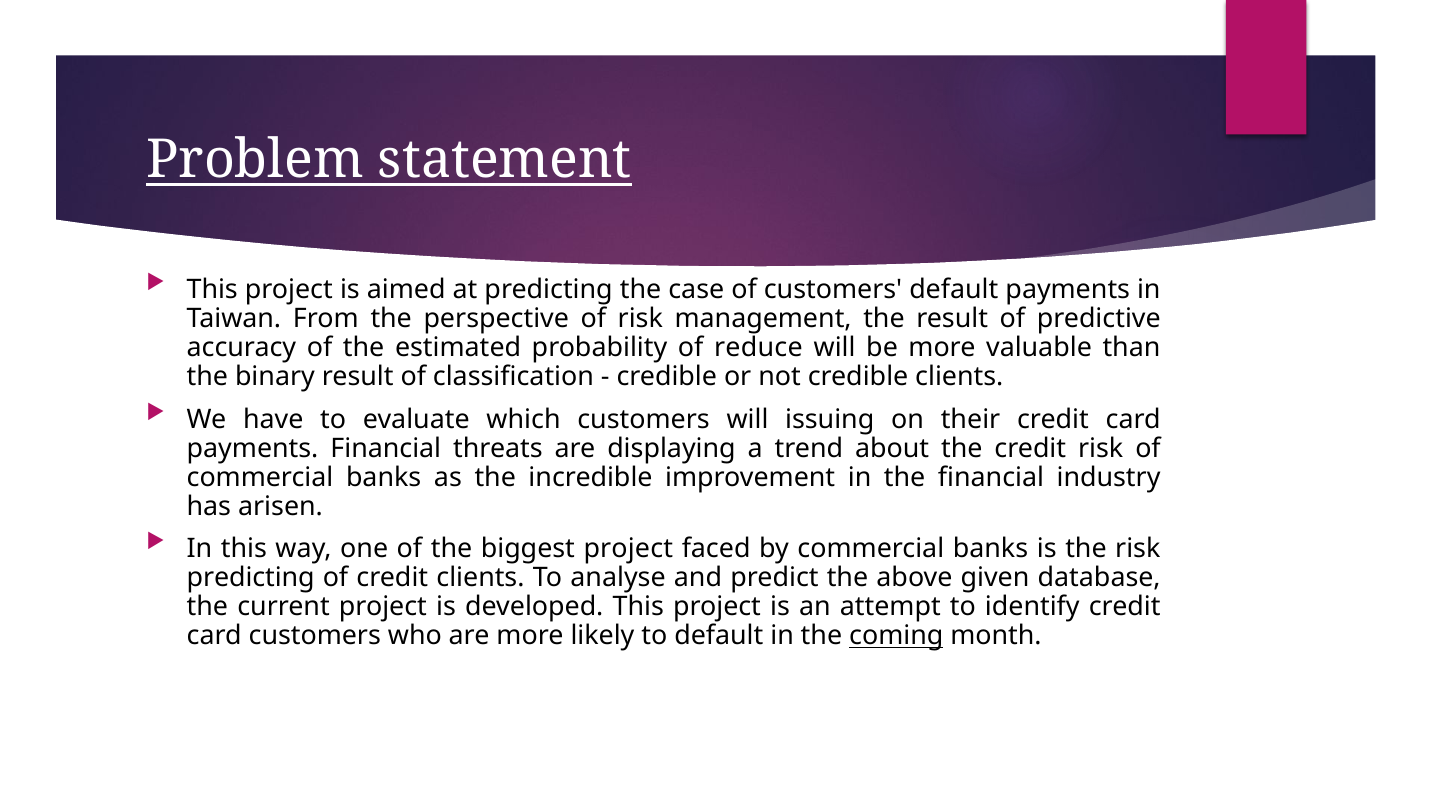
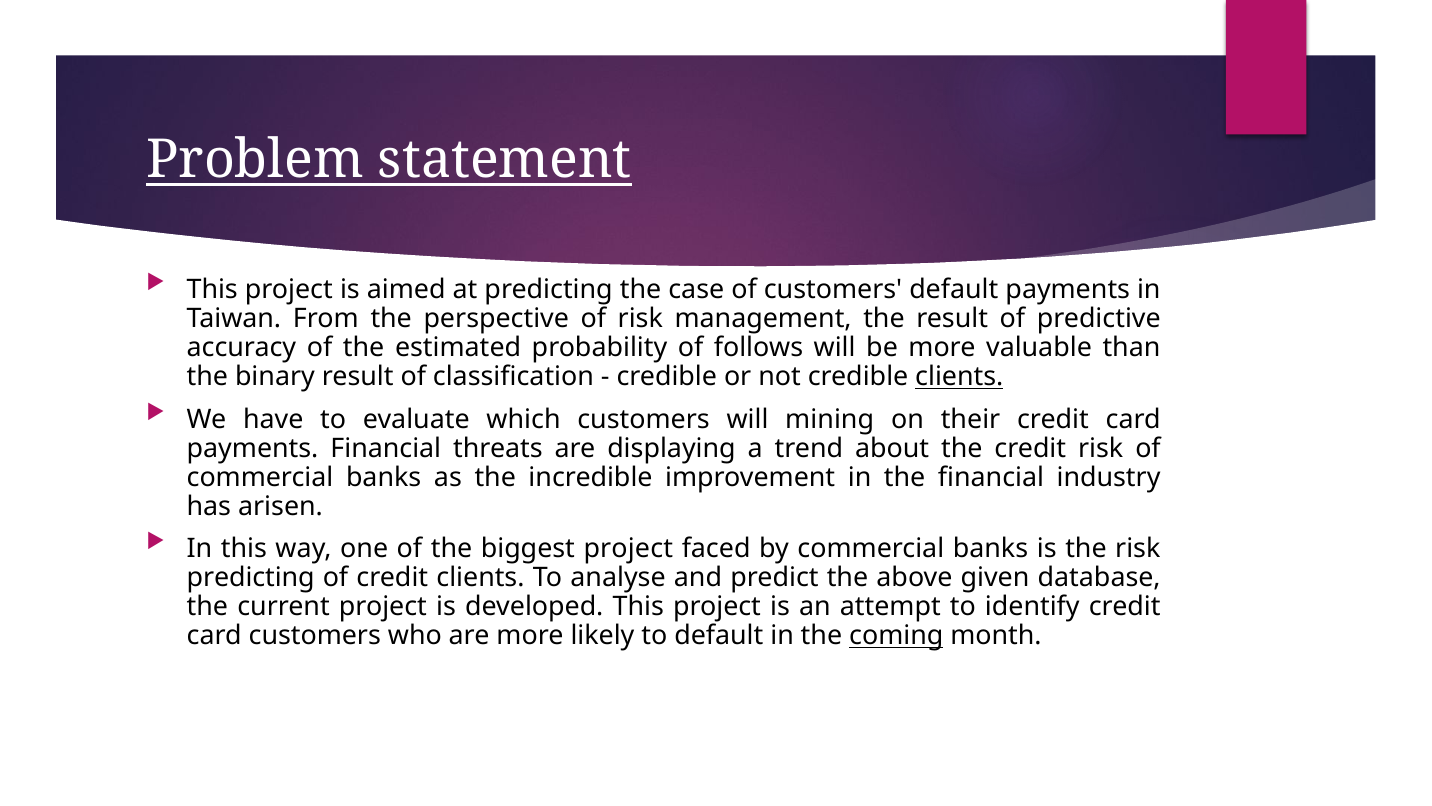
reduce: reduce -> follows
clients at (959, 377) underline: none -> present
issuing: issuing -> mining
